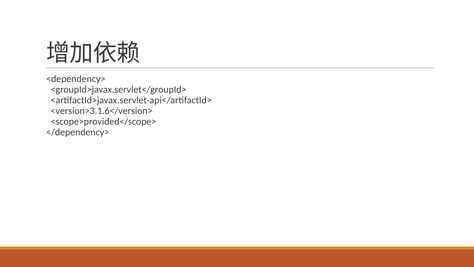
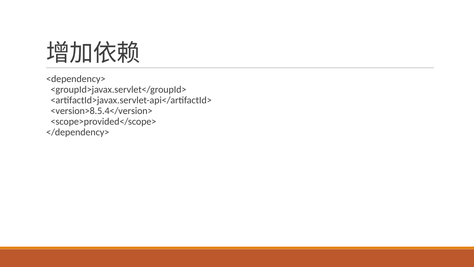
<version>3.1.6</version>: <version>3.1.6</version> -> <version>8.5.4</version>
